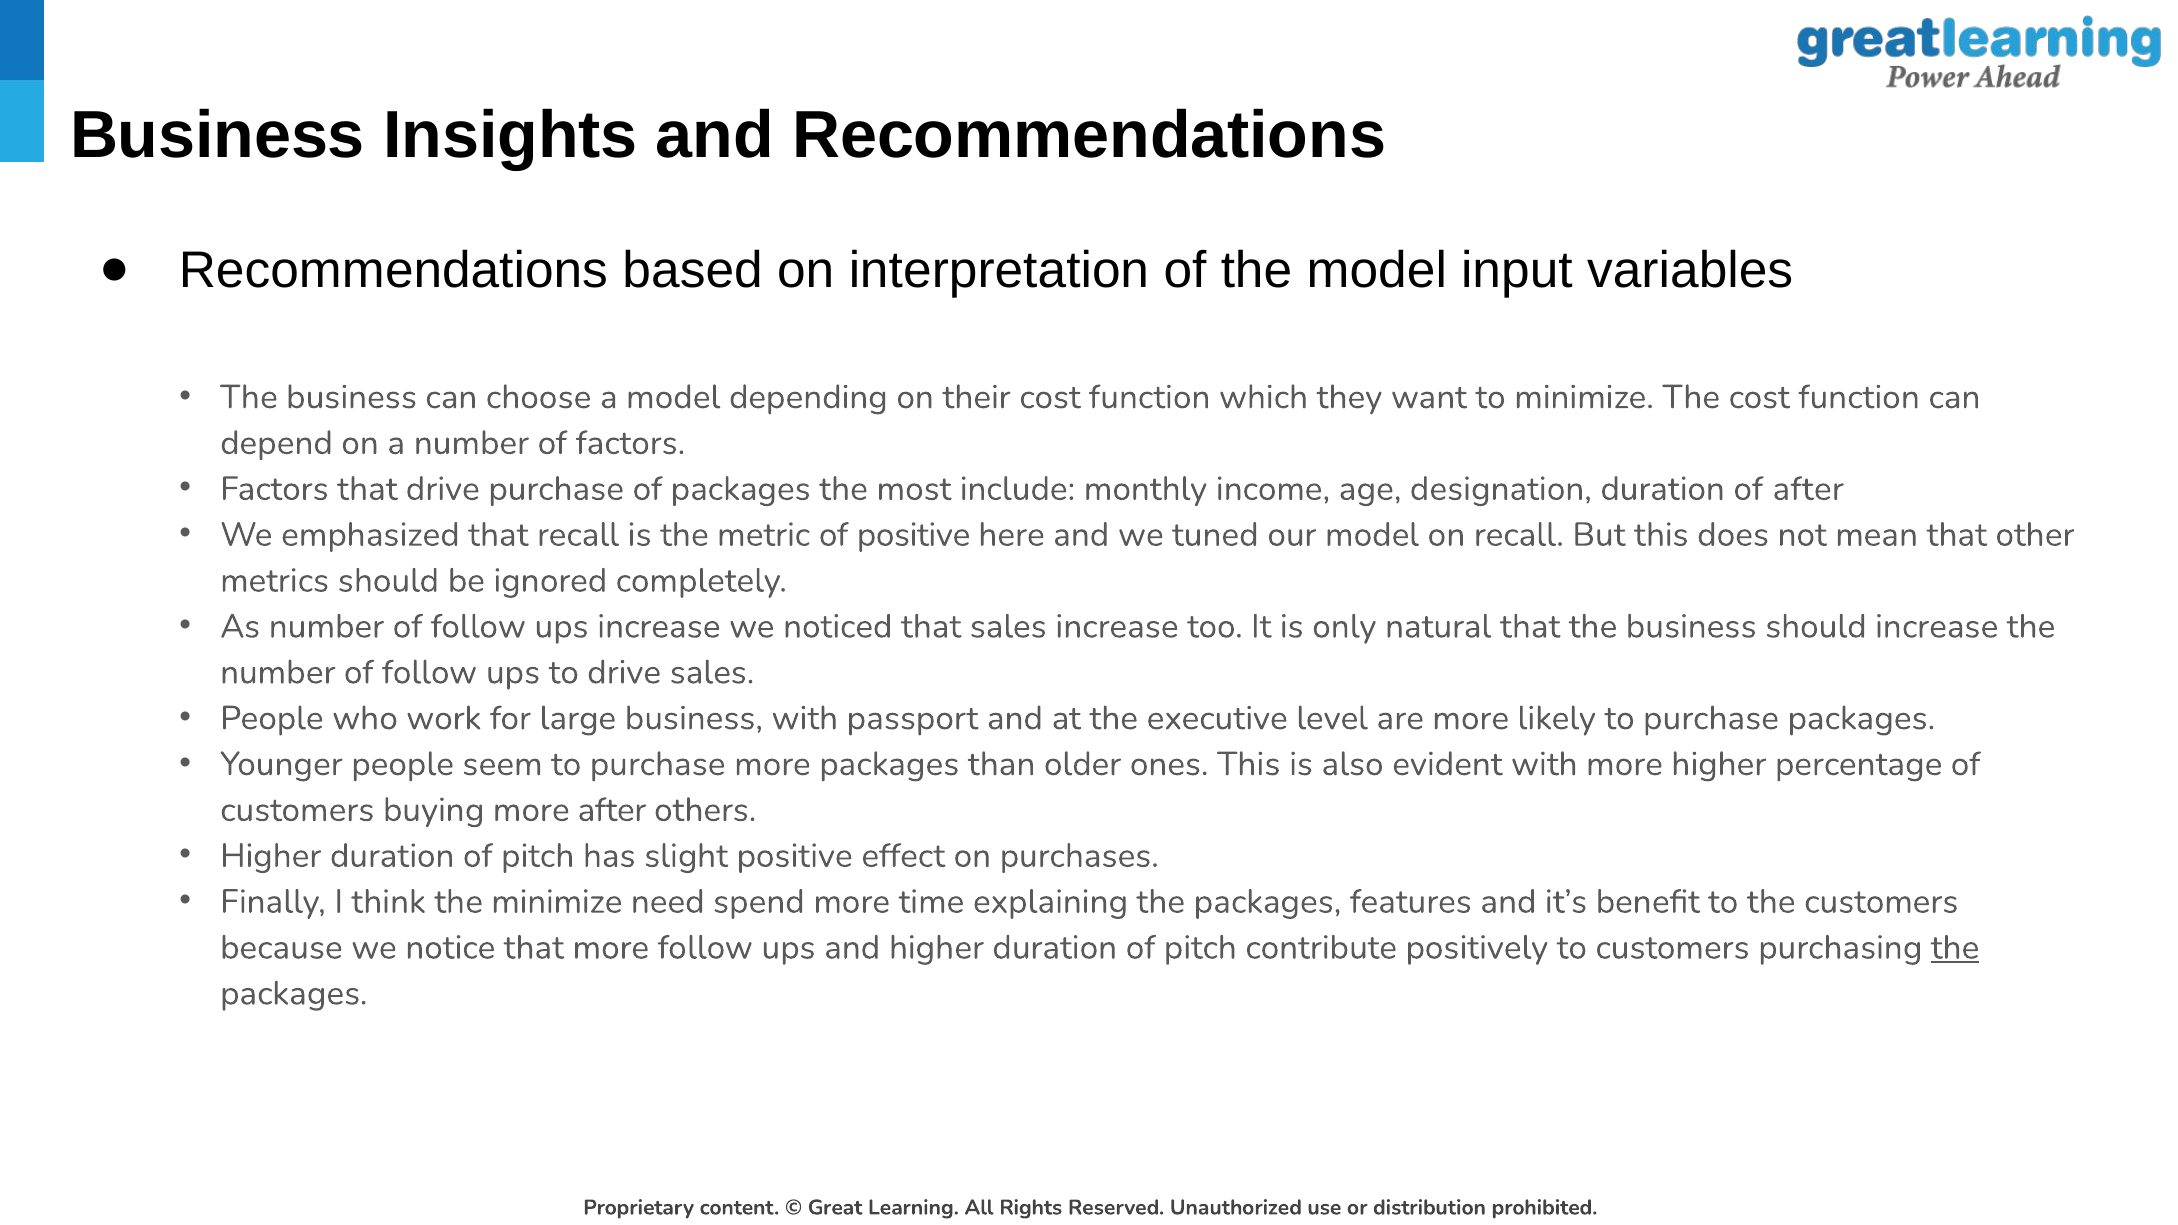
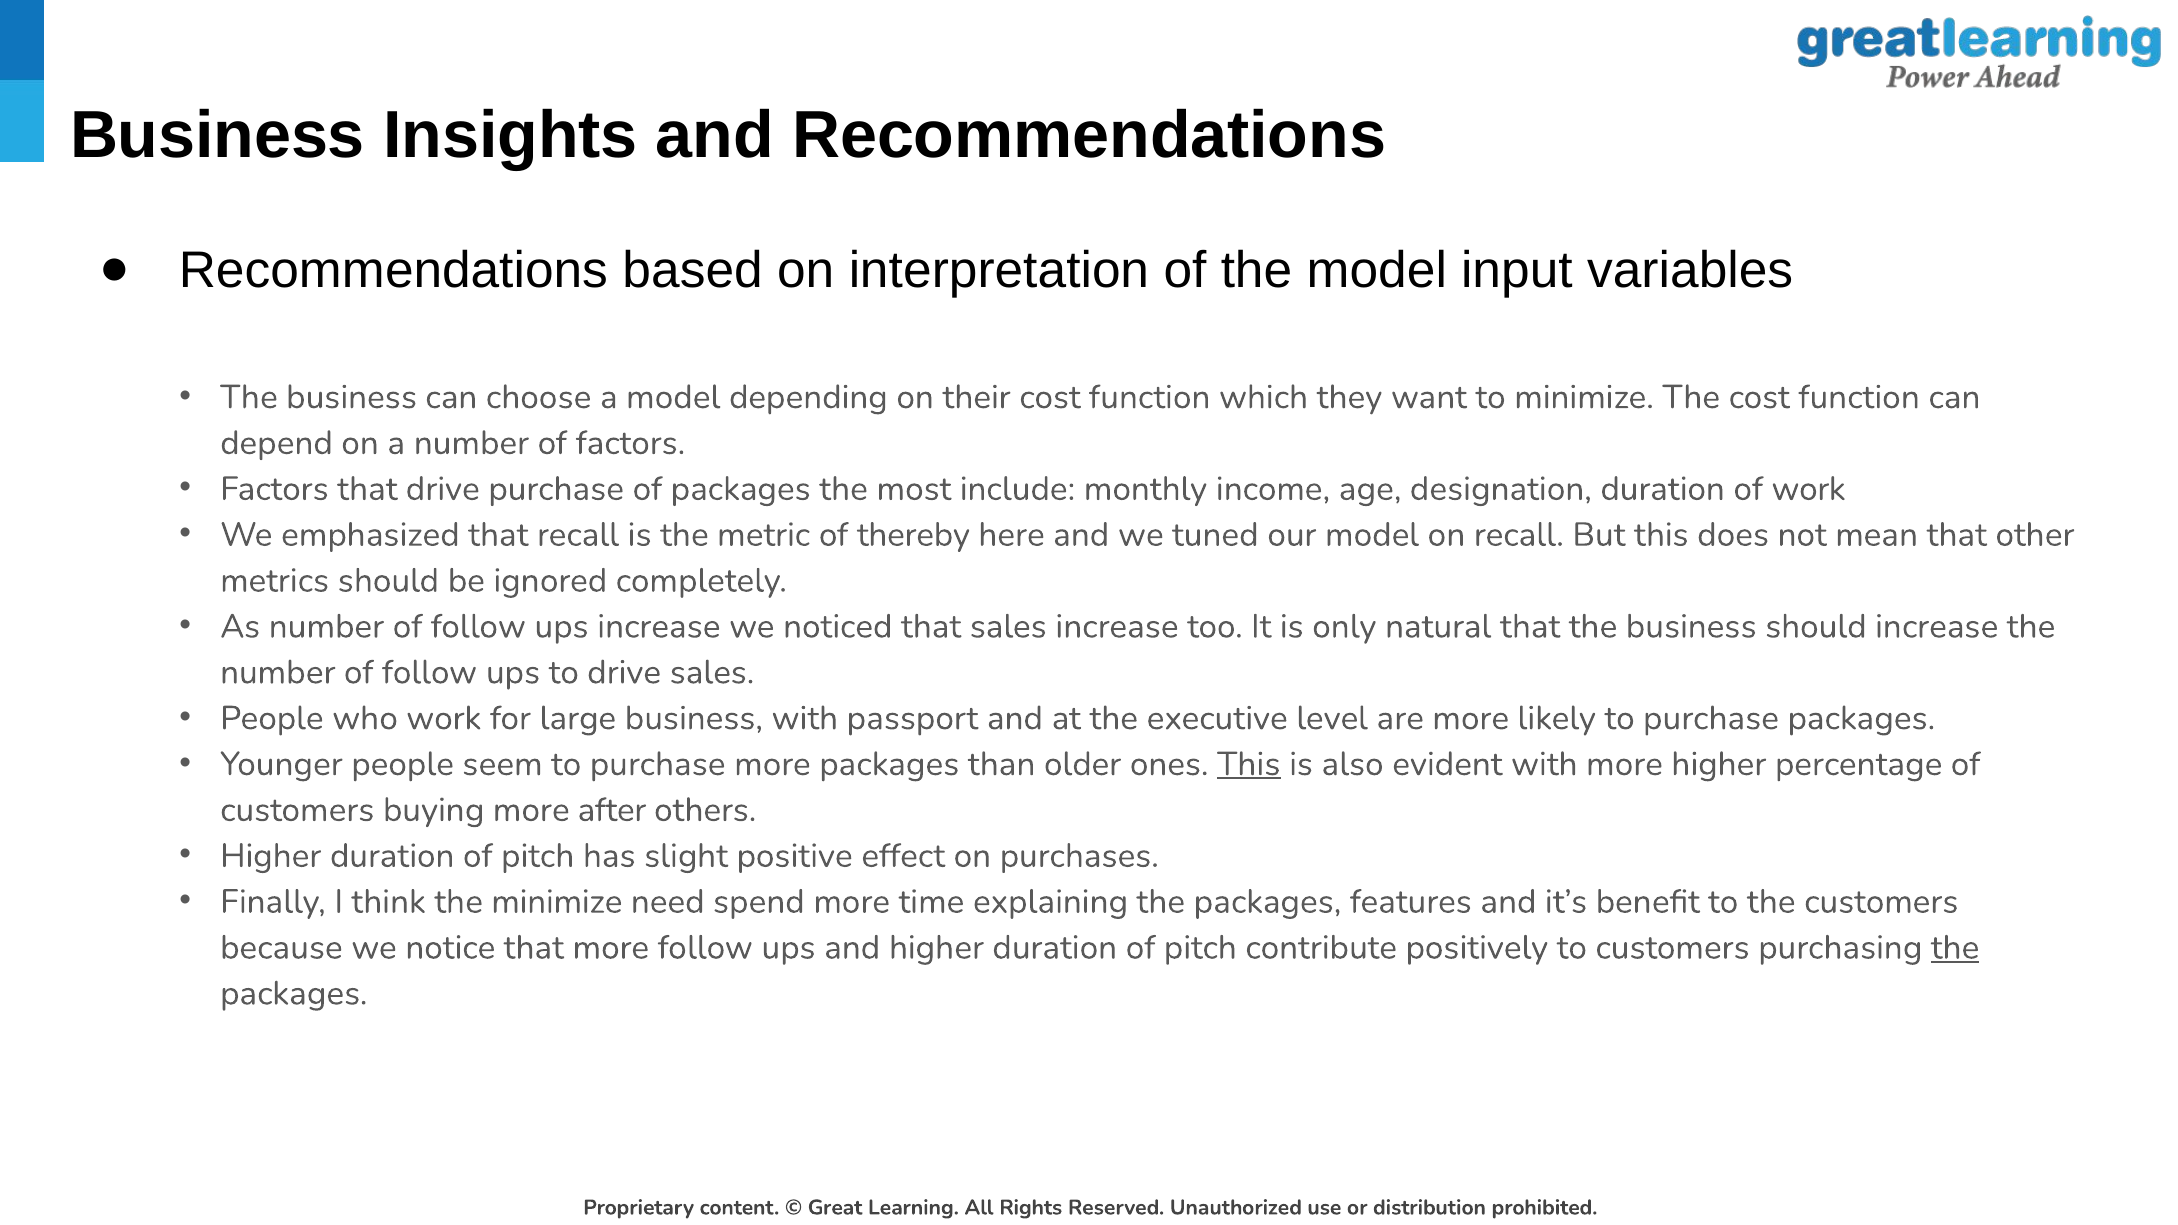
of after: after -> work
of positive: positive -> thereby
This at (1249, 764) underline: none -> present
